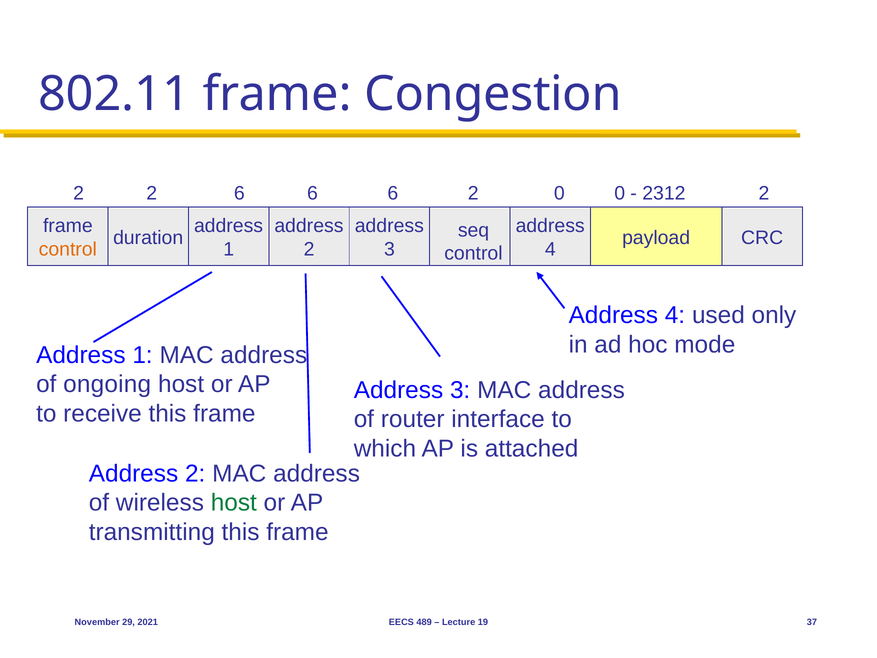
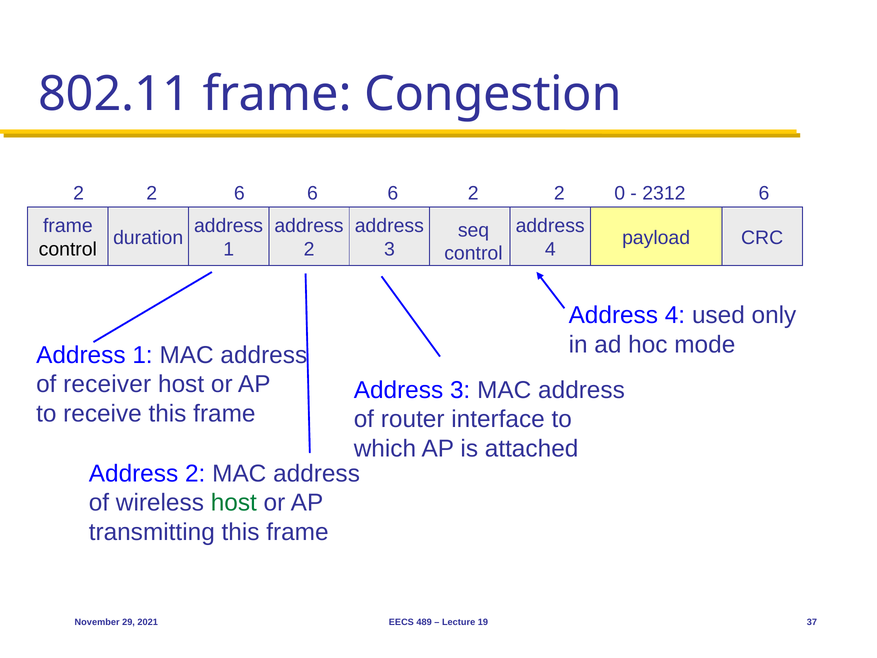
6 2 0: 0 -> 2
2312 2: 2 -> 6
control at (68, 249) colour: orange -> black
ongoing: ongoing -> receiver
